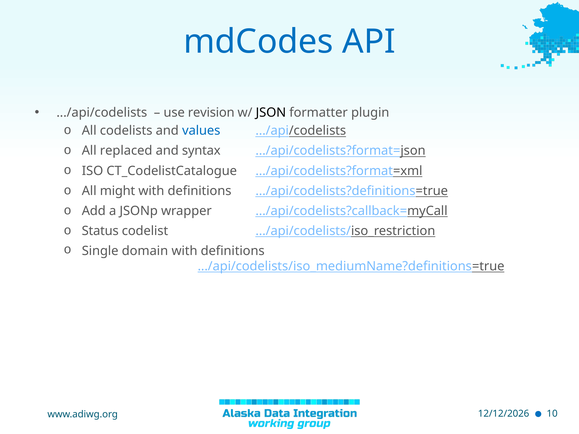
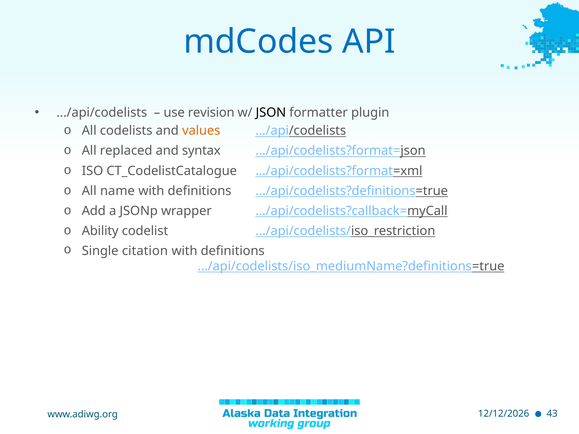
values colour: blue -> orange
might: might -> name
Status: Status -> Ability
domain: domain -> citation
10: 10 -> 43
